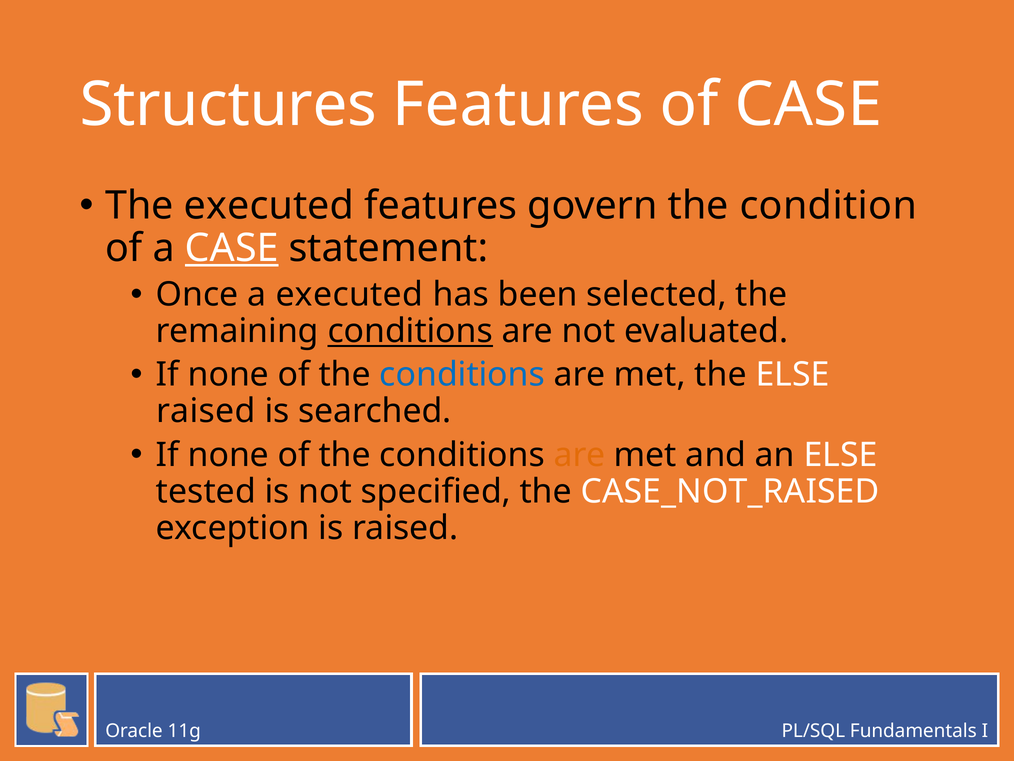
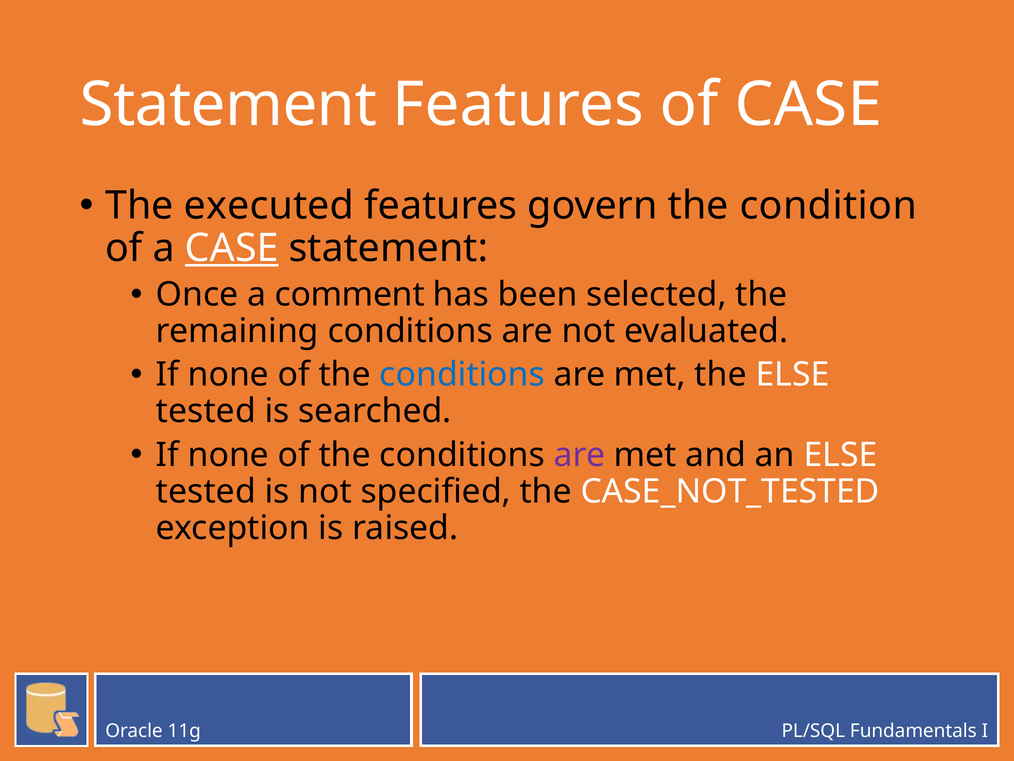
Structures at (228, 105): Structures -> Statement
a executed: executed -> comment
conditions at (410, 331) underline: present -> none
raised at (206, 411): raised -> tested
are at (580, 455) colour: orange -> purple
CASE_NOT_RAISED: CASE_NOT_RAISED -> CASE_NOT_TESTED
